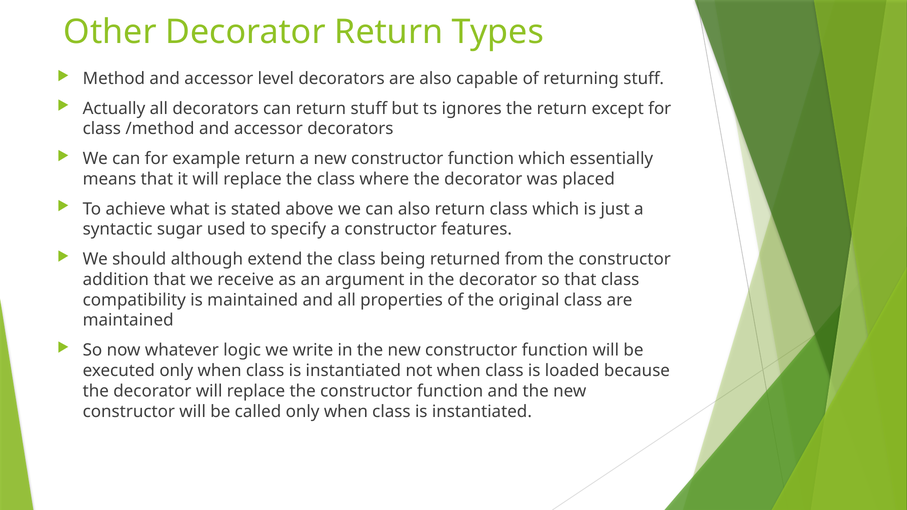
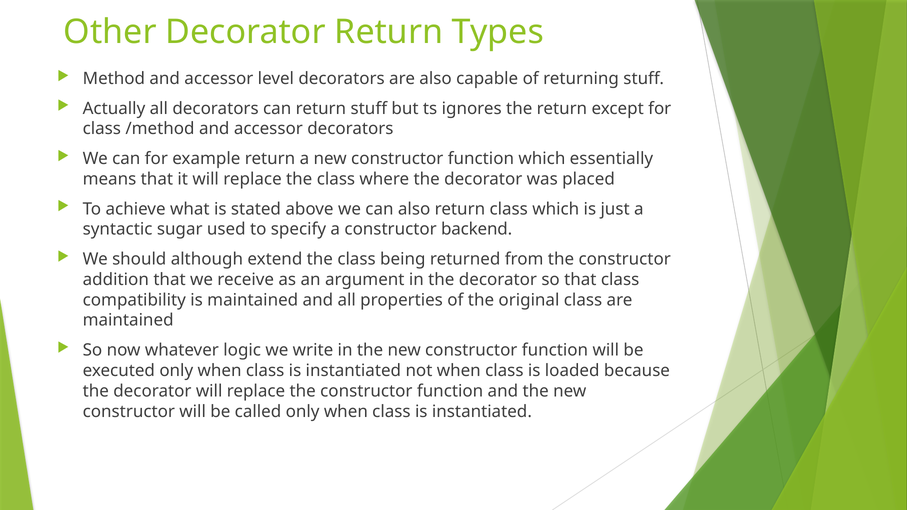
features: features -> backend
